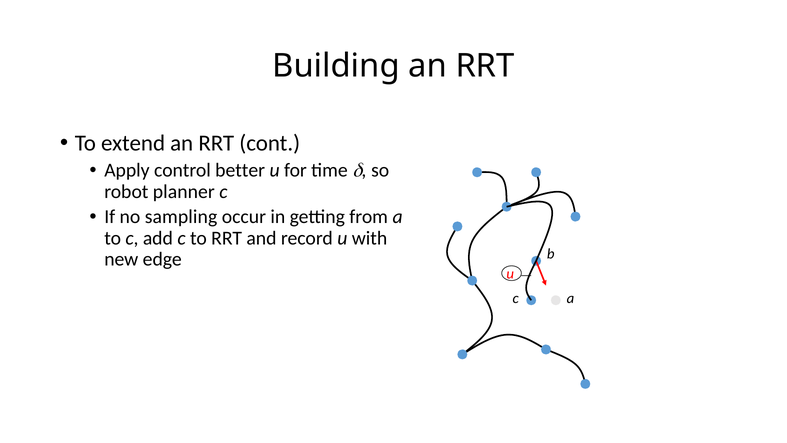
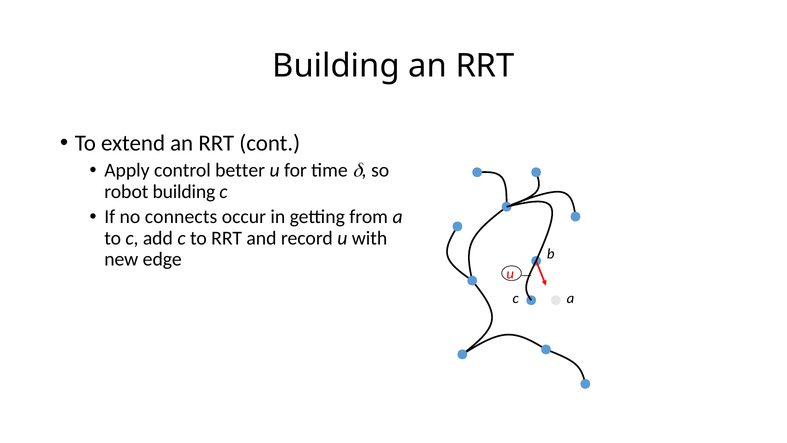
robot planner: planner -> building
sampling: sampling -> connects
